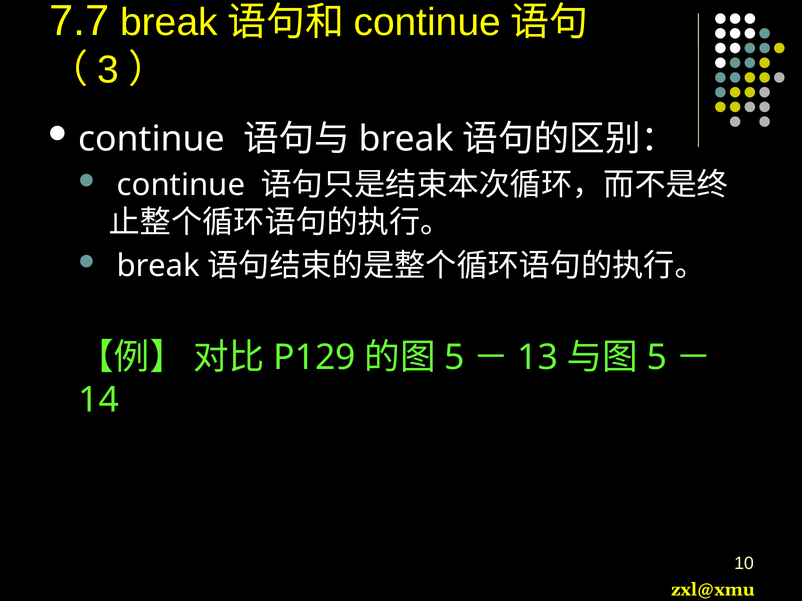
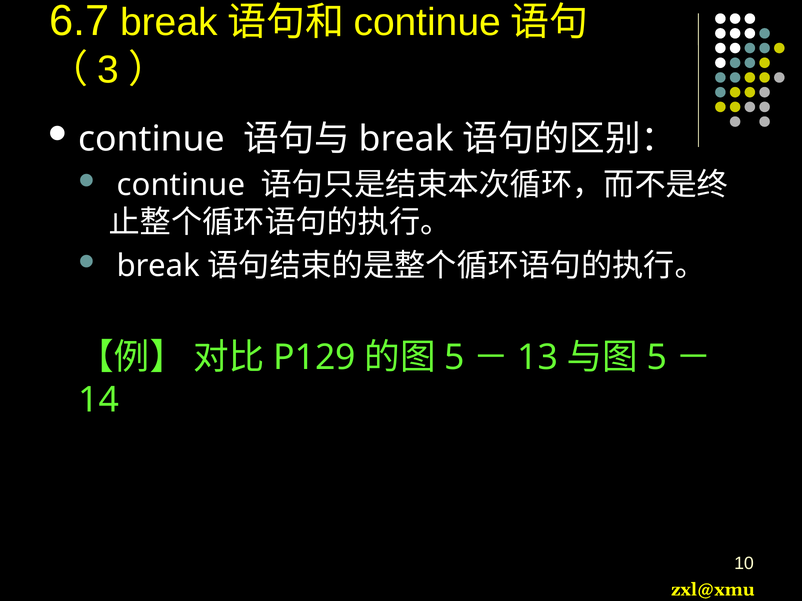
7.7: 7.7 -> 6.7
